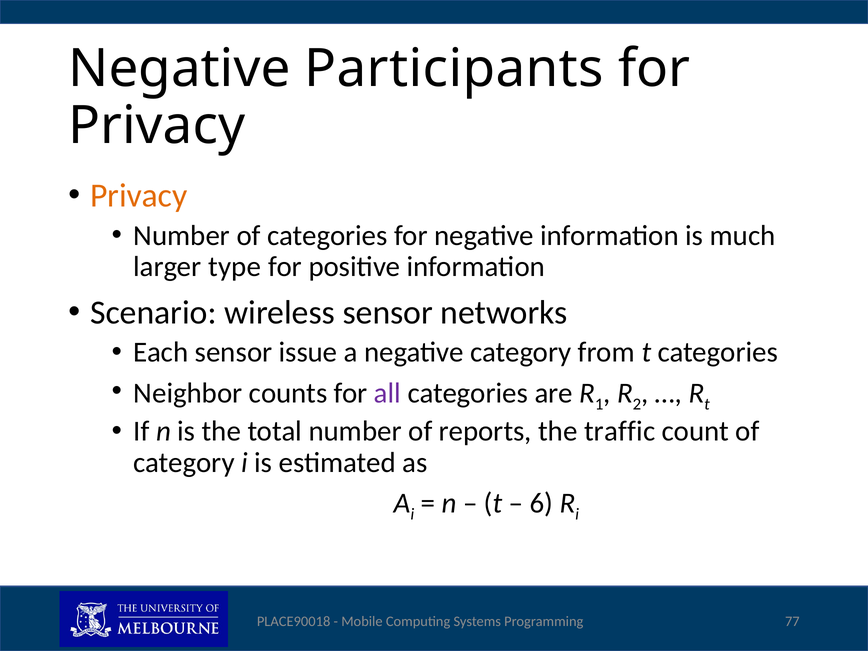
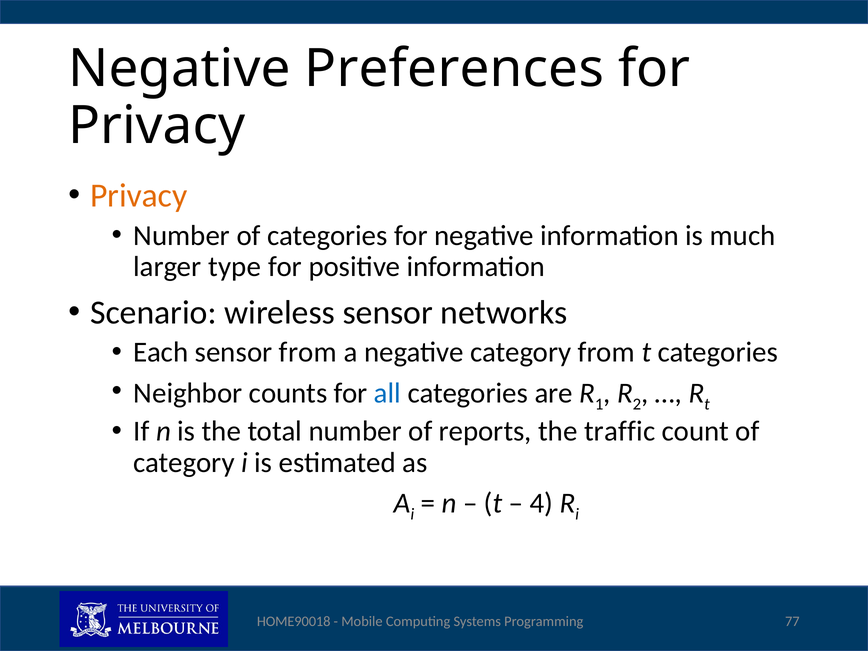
Participants: Participants -> Preferences
sensor issue: issue -> from
all colour: purple -> blue
6: 6 -> 4
PLACE90018: PLACE90018 -> HOME90018
